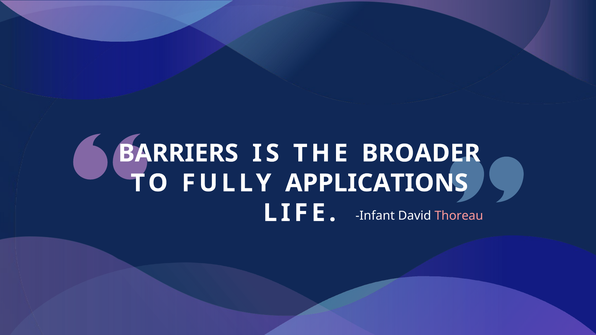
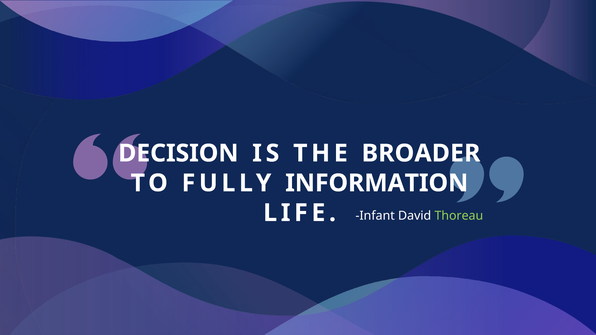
BARRIERS: BARRIERS -> DECISION
APPLICATIONS: APPLICATIONS -> INFORMATION
Thoreau colour: pink -> light green
